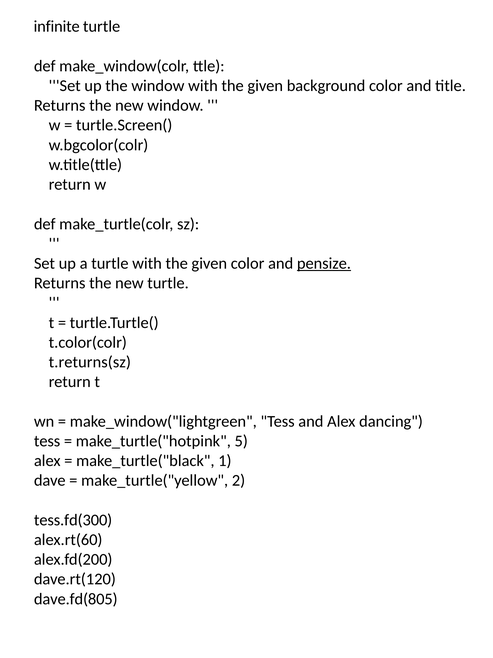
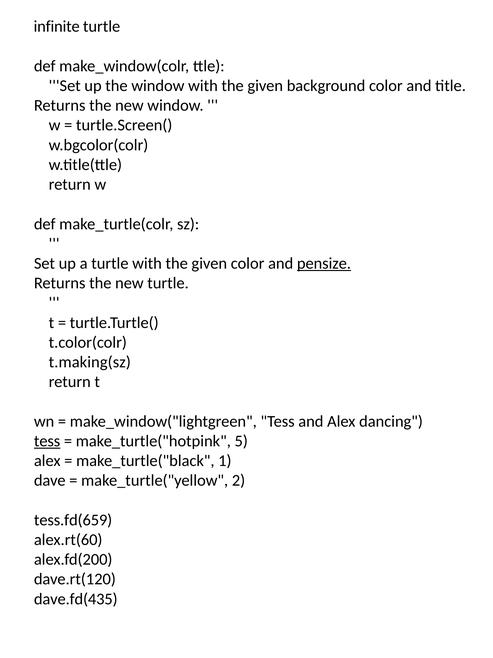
t.returns(sz: t.returns(sz -> t.making(sz
tess at (47, 441) underline: none -> present
tess.fd(300: tess.fd(300 -> tess.fd(659
dave.fd(805: dave.fd(805 -> dave.fd(435
